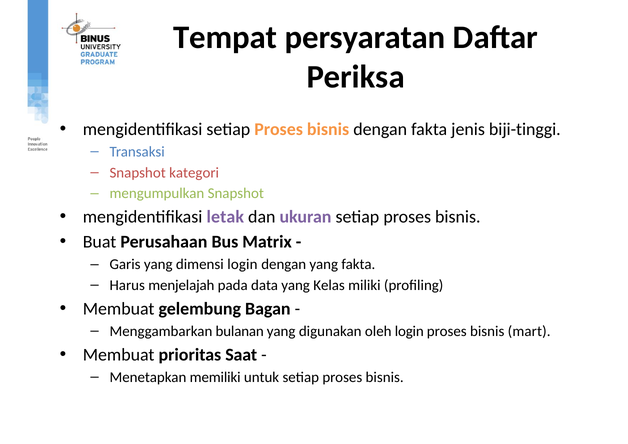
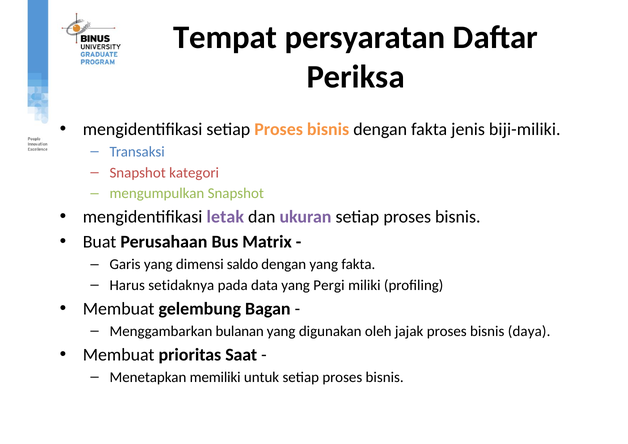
biji-tinggi: biji-tinggi -> biji-miliki
dimensi login: login -> saldo
menjelajah: menjelajah -> setidaknya
Kelas: Kelas -> Pergi
oleh login: login -> jajak
mart: mart -> daya
